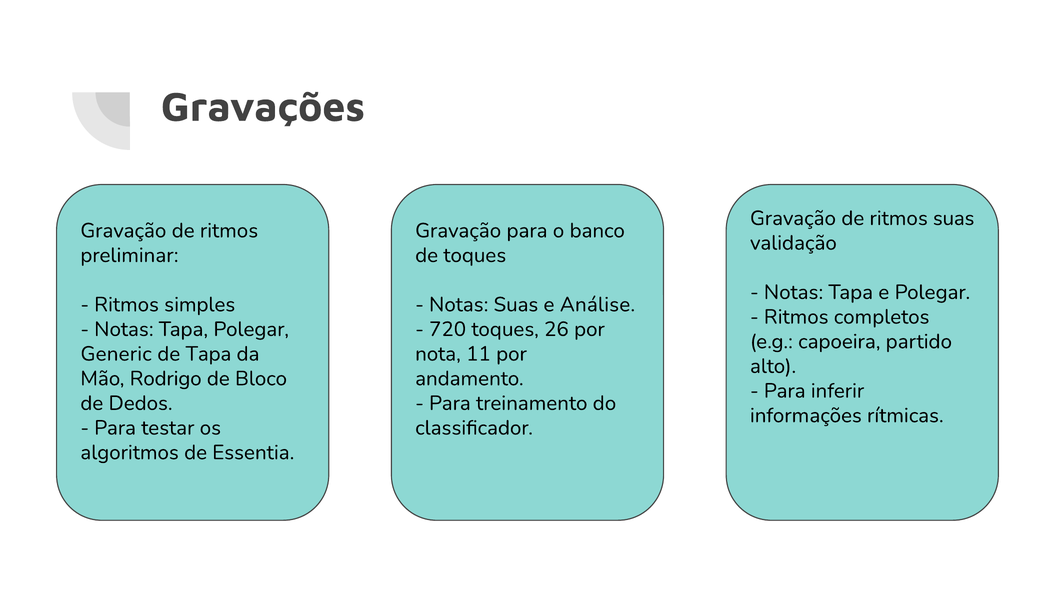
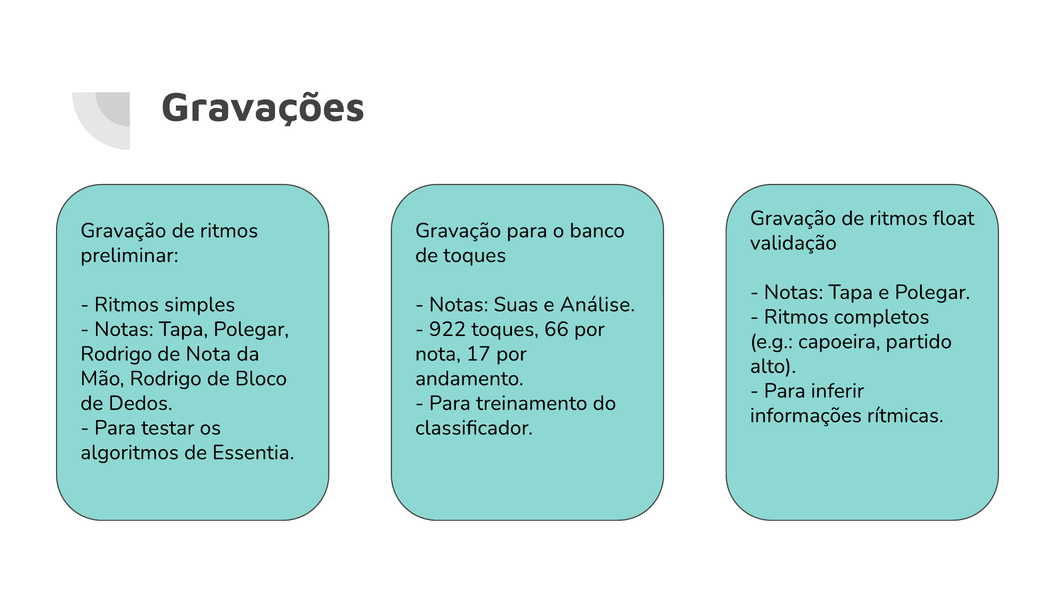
ritmos suas: suas -> float
720: 720 -> 922
26: 26 -> 66
Generic at (116, 354): Generic -> Rodrigo
de Tapa: Tapa -> Nota
11: 11 -> 17
